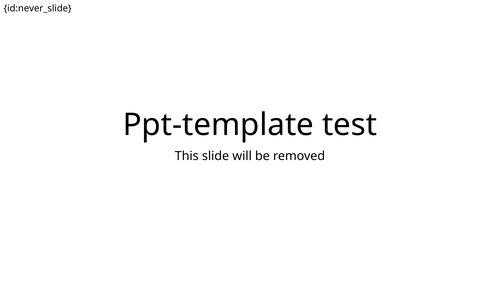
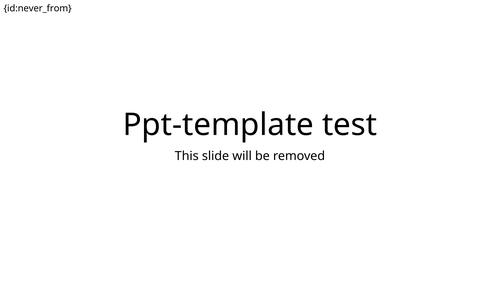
id:never_slide: id:never_slide -> id:never_from
